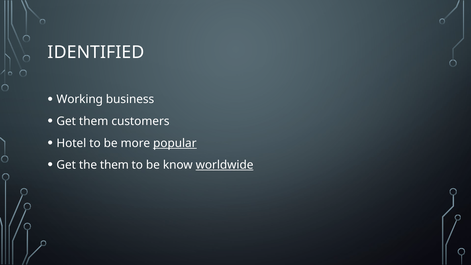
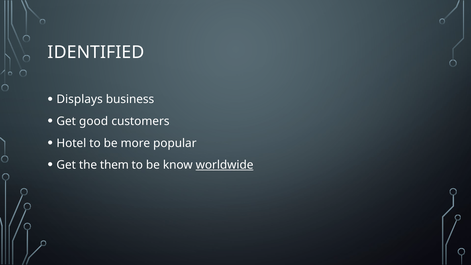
Working: Working -> Displays
Get them: them -> good
popular underline: present -> none
